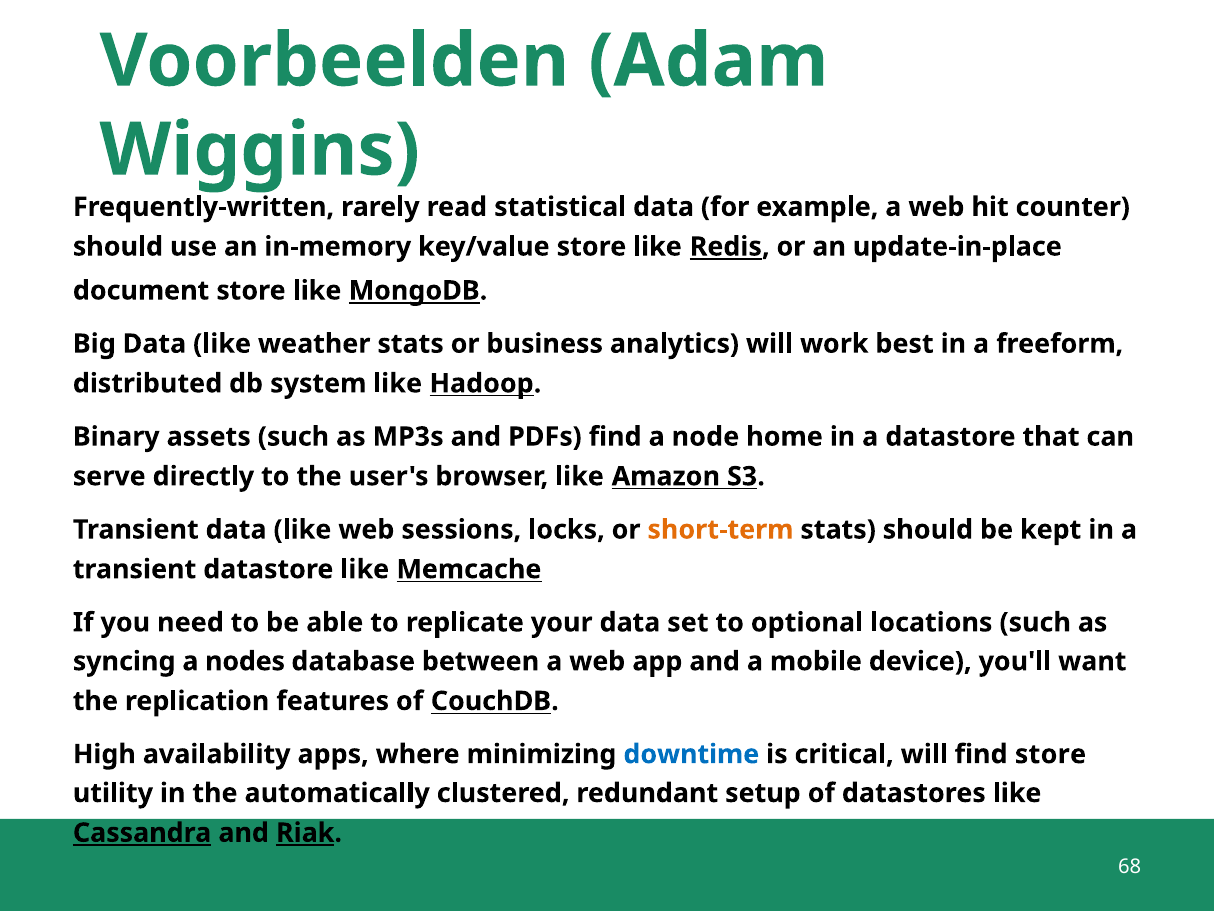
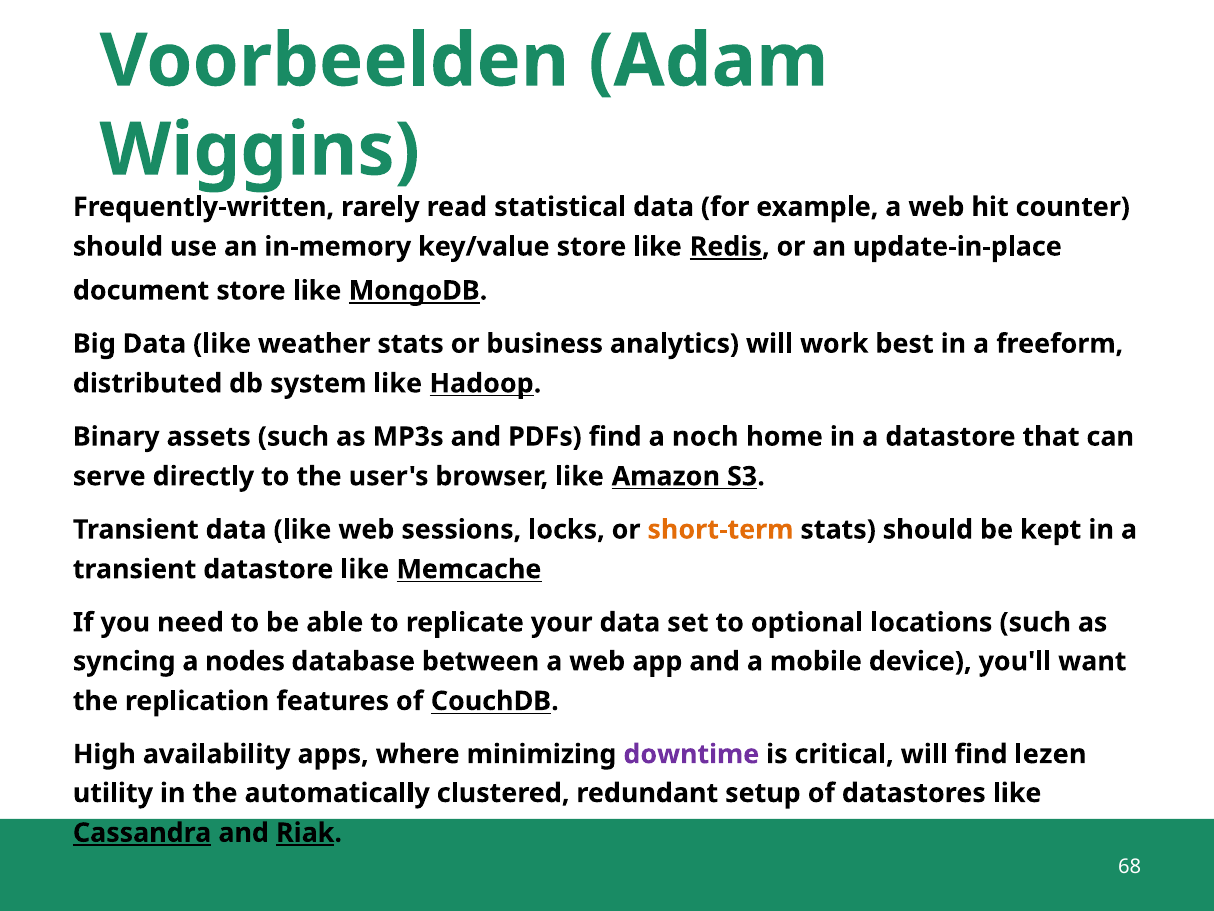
node: node -> noch
downtime colour: blue -> purple
find store: store -> lezen
